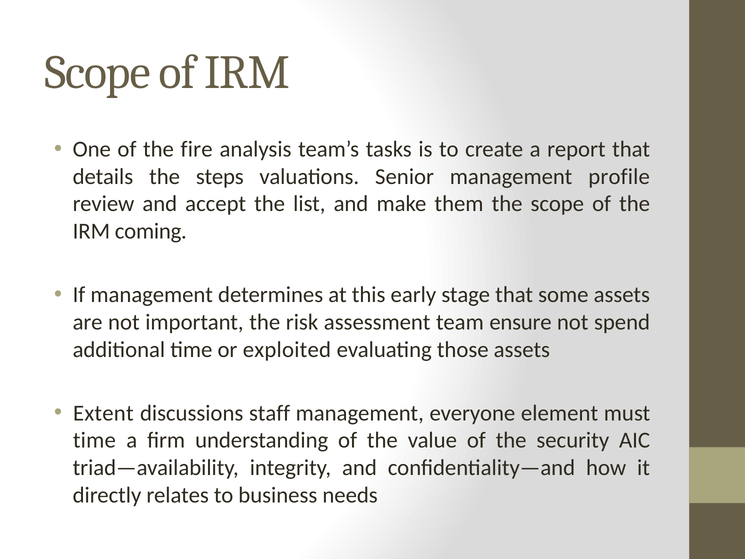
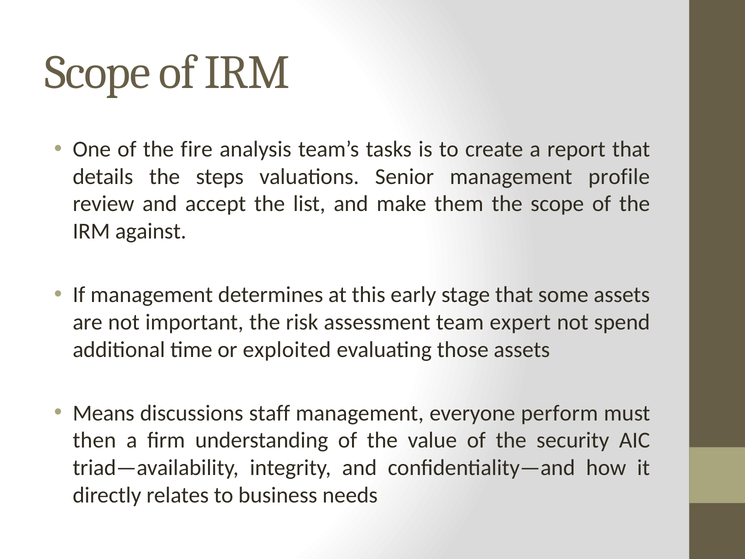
coming: coming -> against
ensure: ensure -> expert
Extent: Extent -> Means
element: element -> perform
time at (94, 440): time -> then
